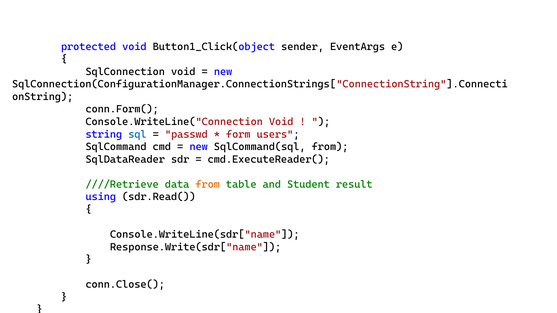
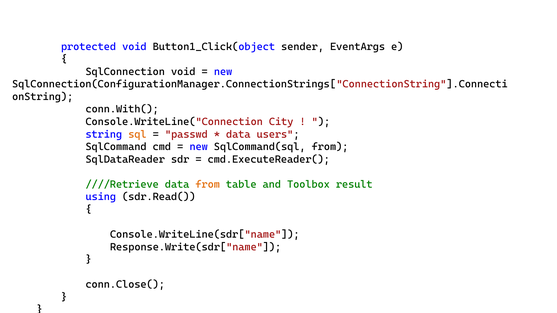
conn.Form(: conn.Form( -> conn.With(
Console.WriteLine("Connection Void: Void -> City
sql colour: blue -> orange
form at (238, 134): form -> data
Student: Student -> Toolbox
